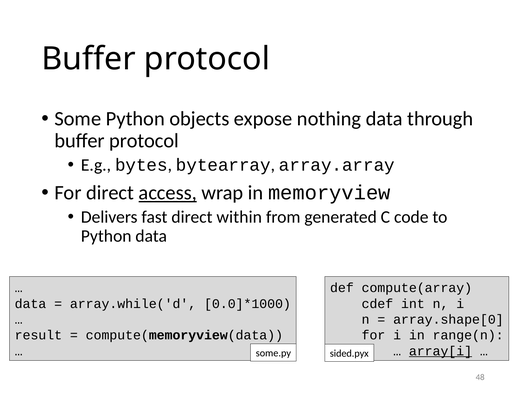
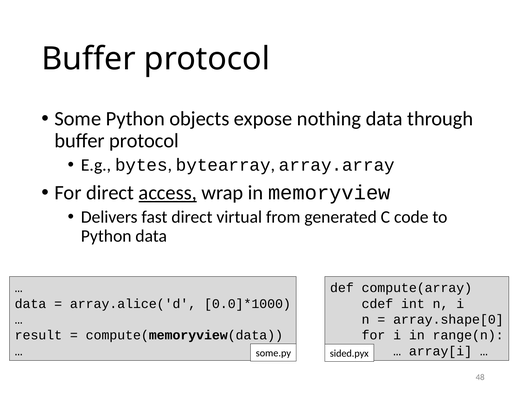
within: within -> virtual
array.while('d: array.while('d -> array.alice('d
array[i underline: present -> none
